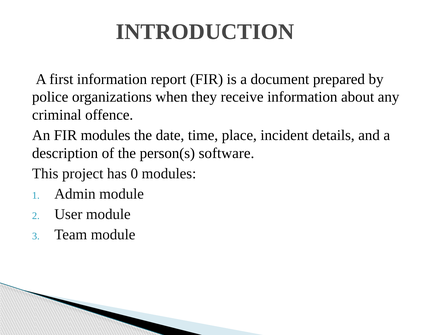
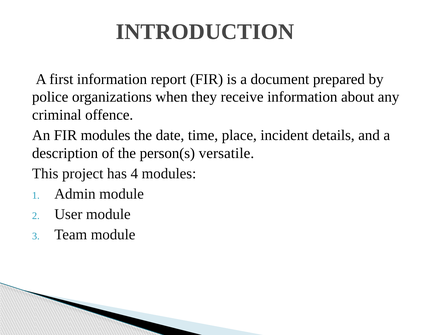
software: software -> versatile
0: 0 -> 4
